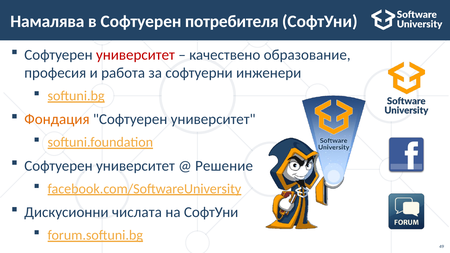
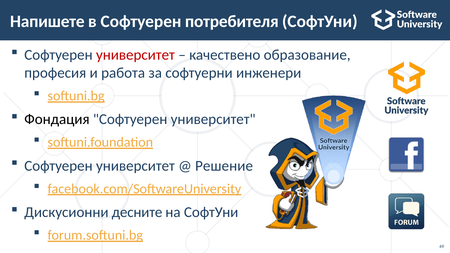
Намалява: Намалява -> Напишете
Фондация colour: orange -> black
числата: числата -> десните
